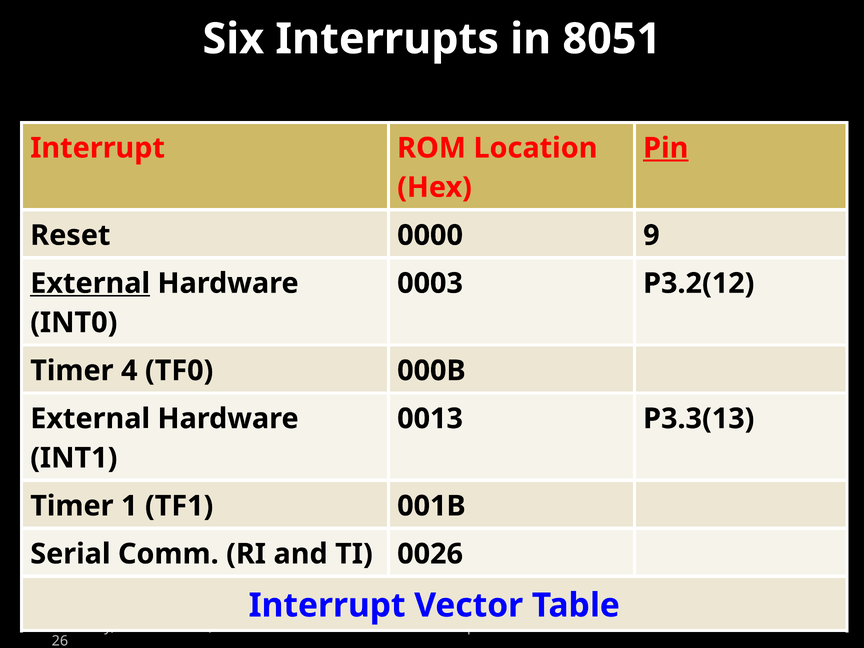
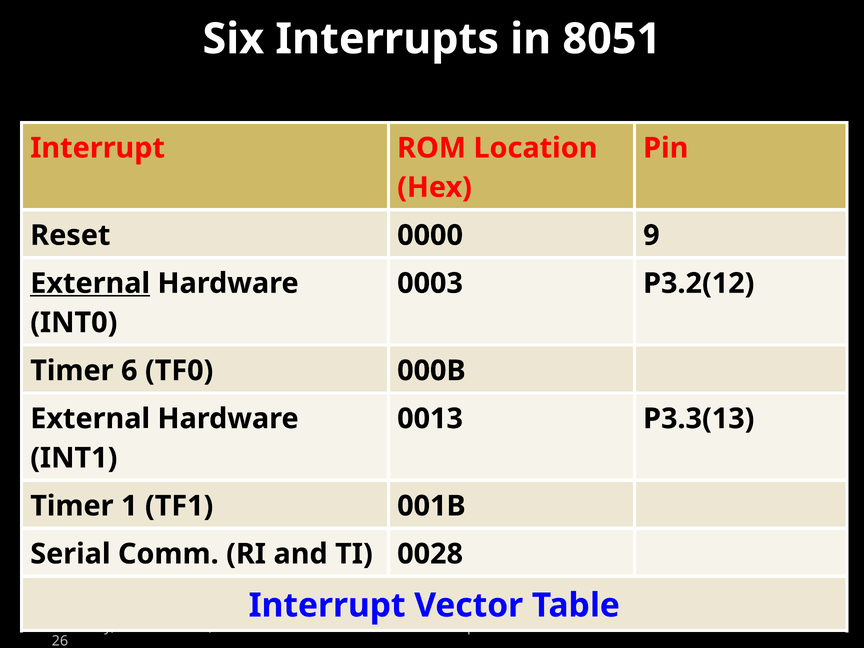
Pin underline: present -> none
4: 4 -> 6
0026: 0026 -> 0028
